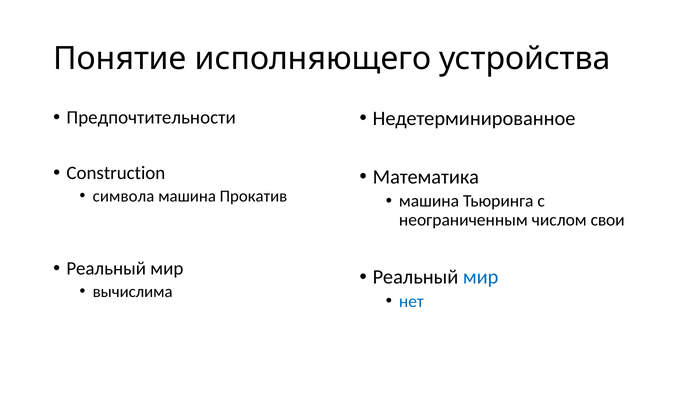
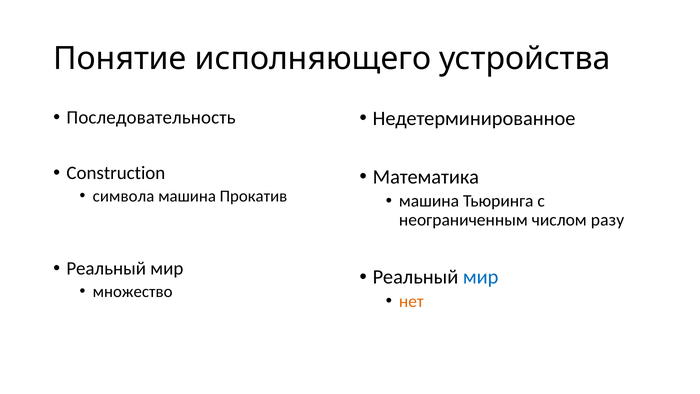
Предпочтительности: Предпочтительности -> Последовательность
свои: свои -> разу
вычислима: вычислима -> множество
нет colour: blue -> orange
